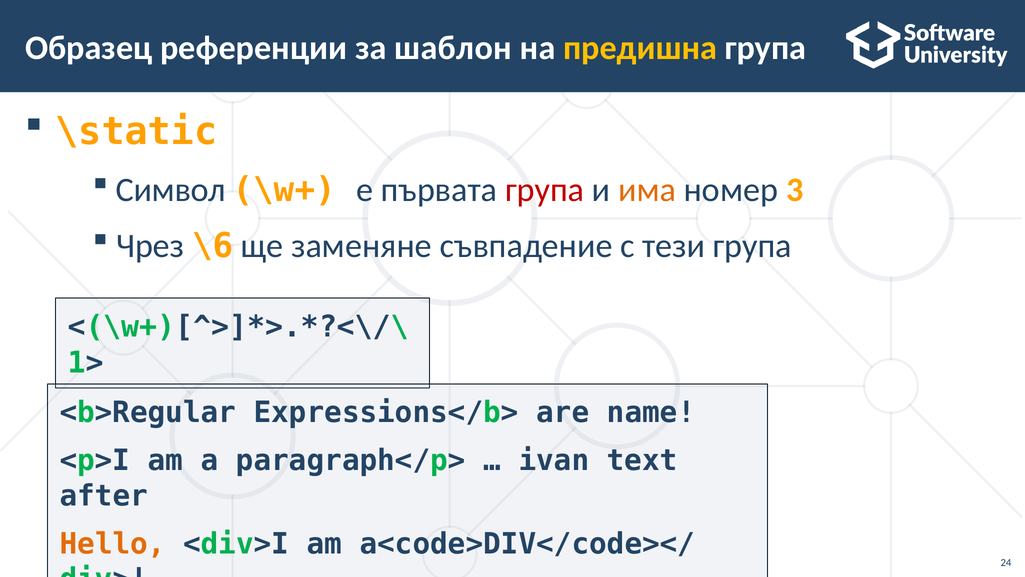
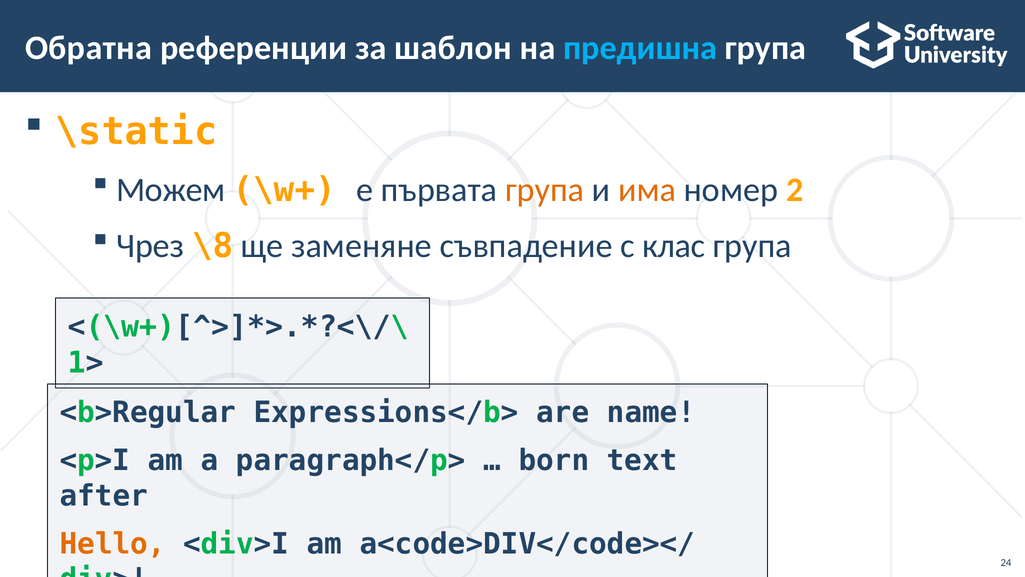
Образец: Образец -> Обратна
предишна colour: yellow -> light blue
Символ: Символ -> Можем
група at (545, 190) colour: red -> orange
3: 3 -> 2
\6: \6 -> \8
тези: тези -> клас
ivan: ivan -> born
